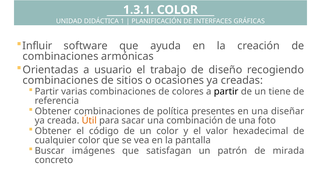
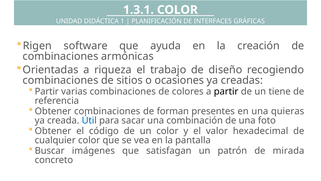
Influir: Influir -> Rigen
usuario: usuario -> riqueza
política: política -> forman
diseñar: diseñar -> quieras
Útil colour: orange -> blue
